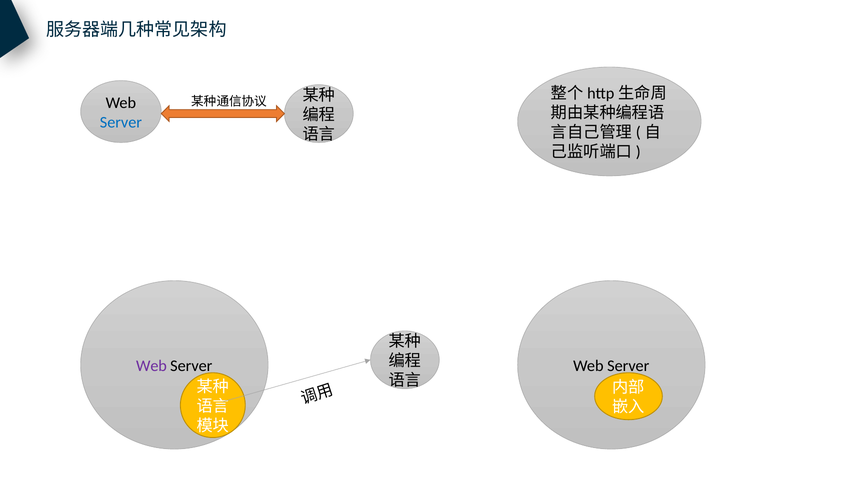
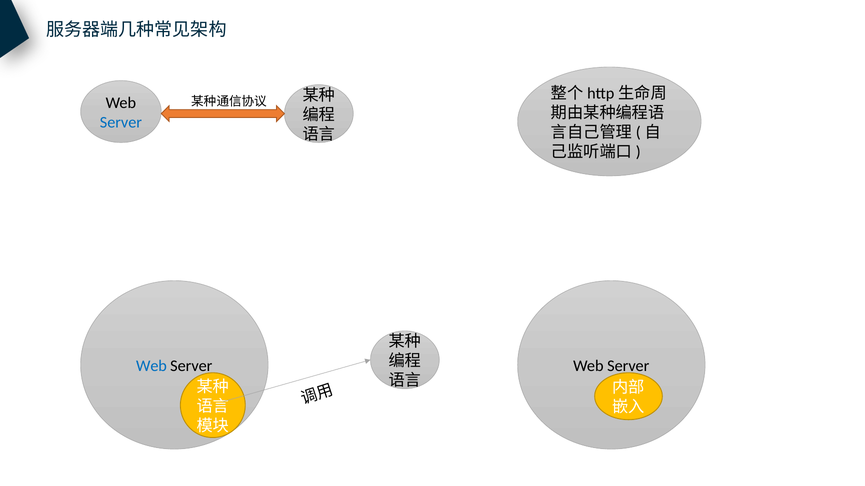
Web at (151, 366) colour: purple -> blue
